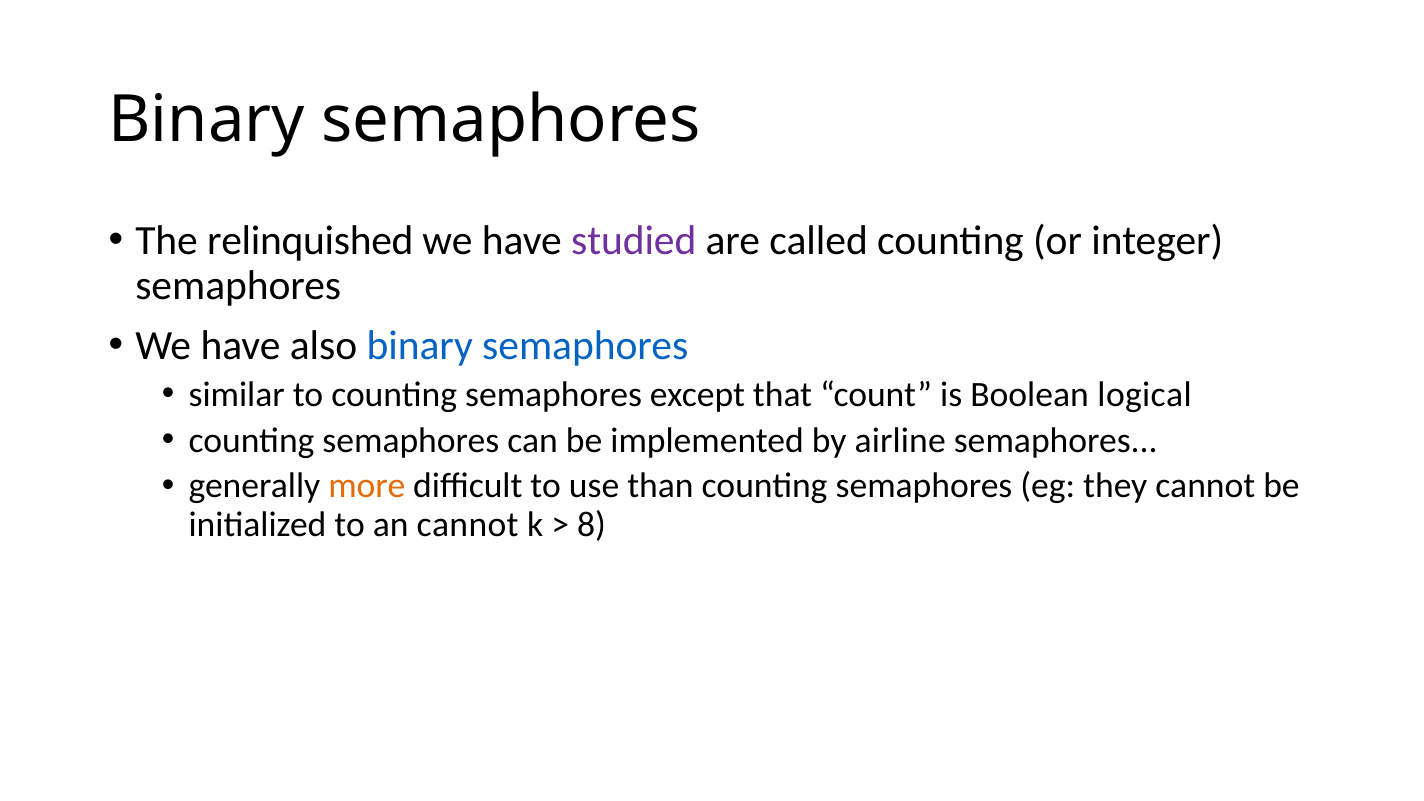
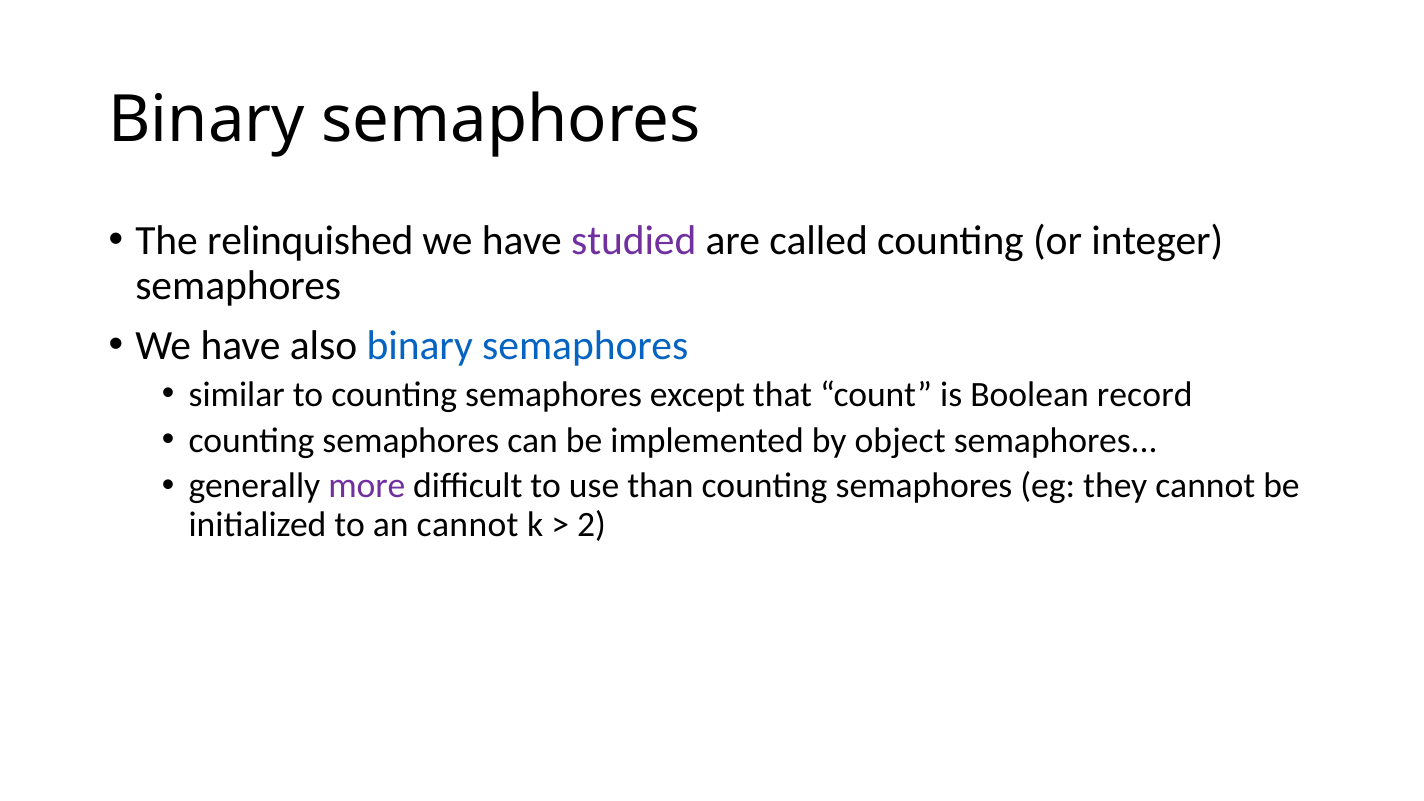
logical: logical -> record
airline: airline -> object
more colour: orange -> purple
8: 8 -> 2
